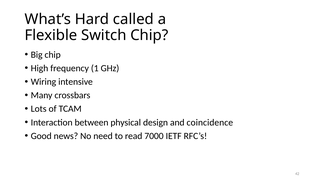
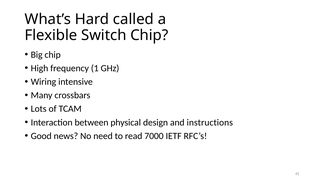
coincidence: coincidence -> instructions
